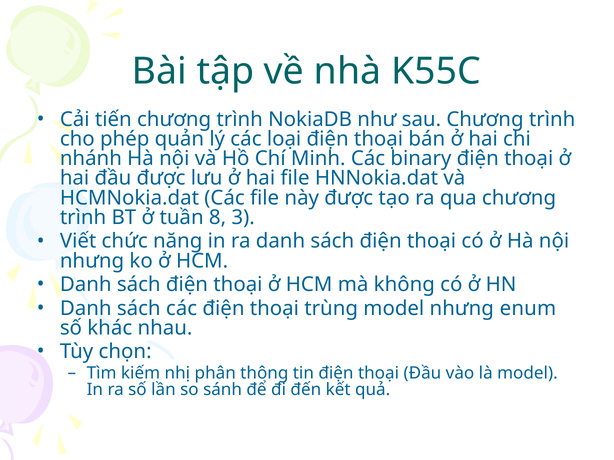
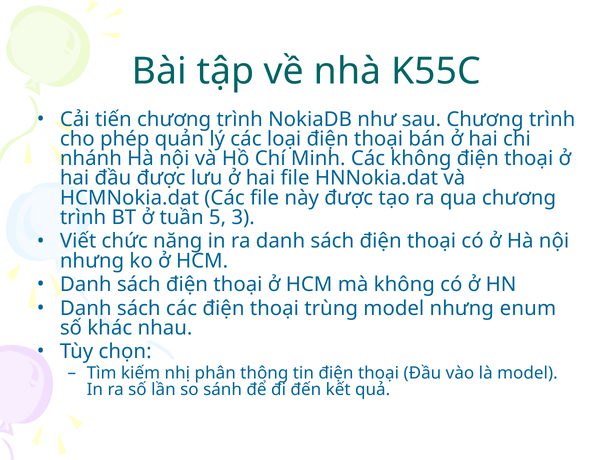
Các binary: binary -> không
8: 8 -> 5
